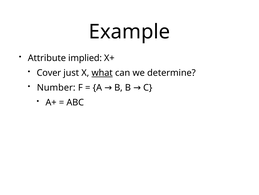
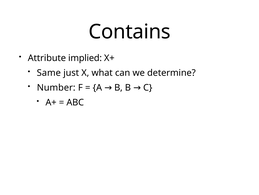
Example: Example -> Contains
Cover: Cover -> Same
what underline: present -> none
